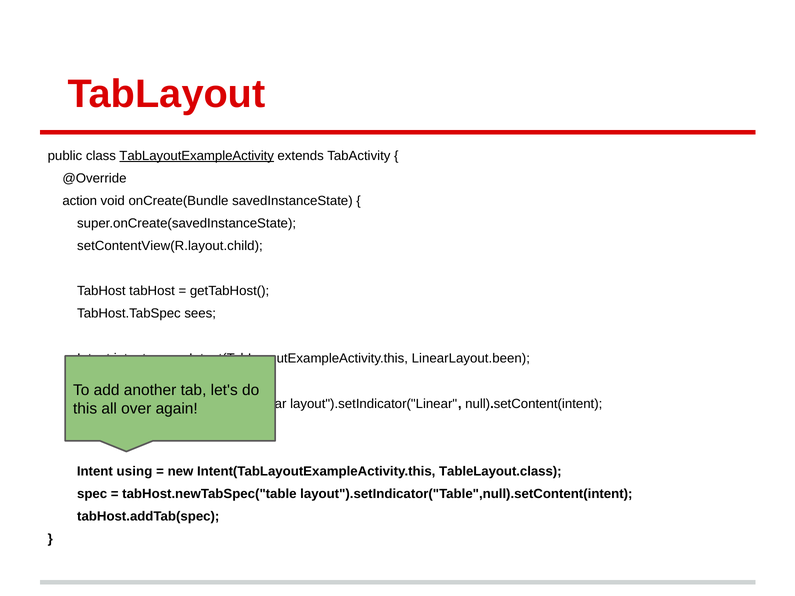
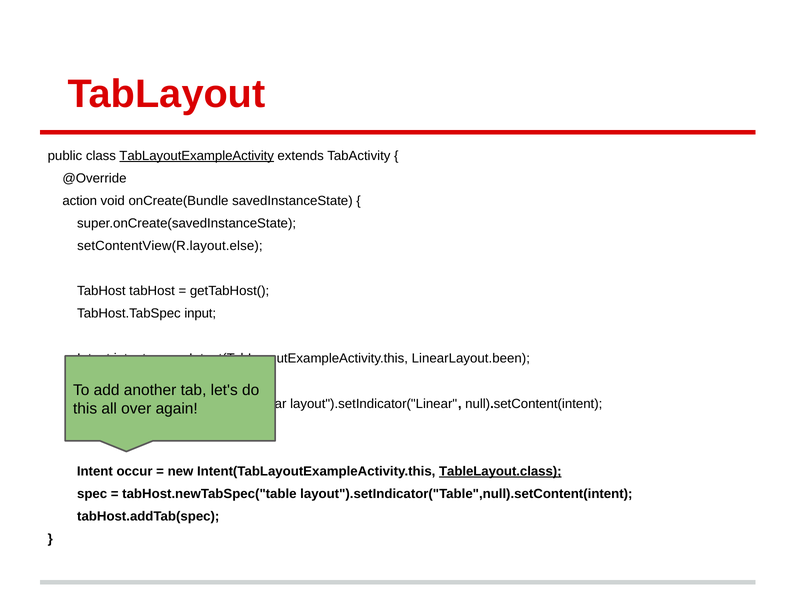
setContentView(R.layout.child: setContentView(R.layout.child -> setContentView(R.layout.else
sees: sees -> input
using: using -> occur
TableLayout.class underline: none -> present
